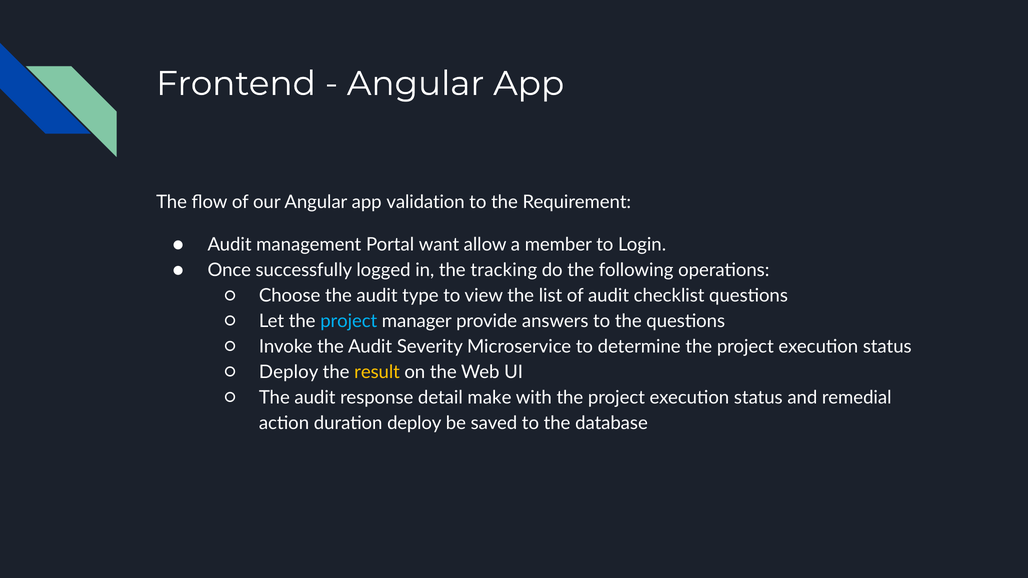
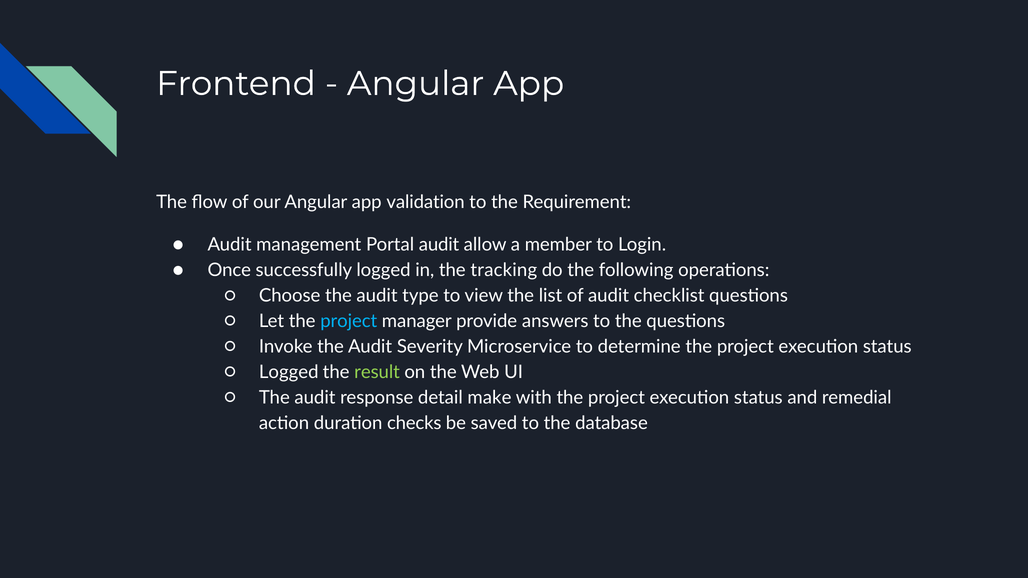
Portal want: want -> audit
Deploy at (289, 372): Deploy -> Logged
result colour: yellow -> light green
duration deploy: deploy -> checks
